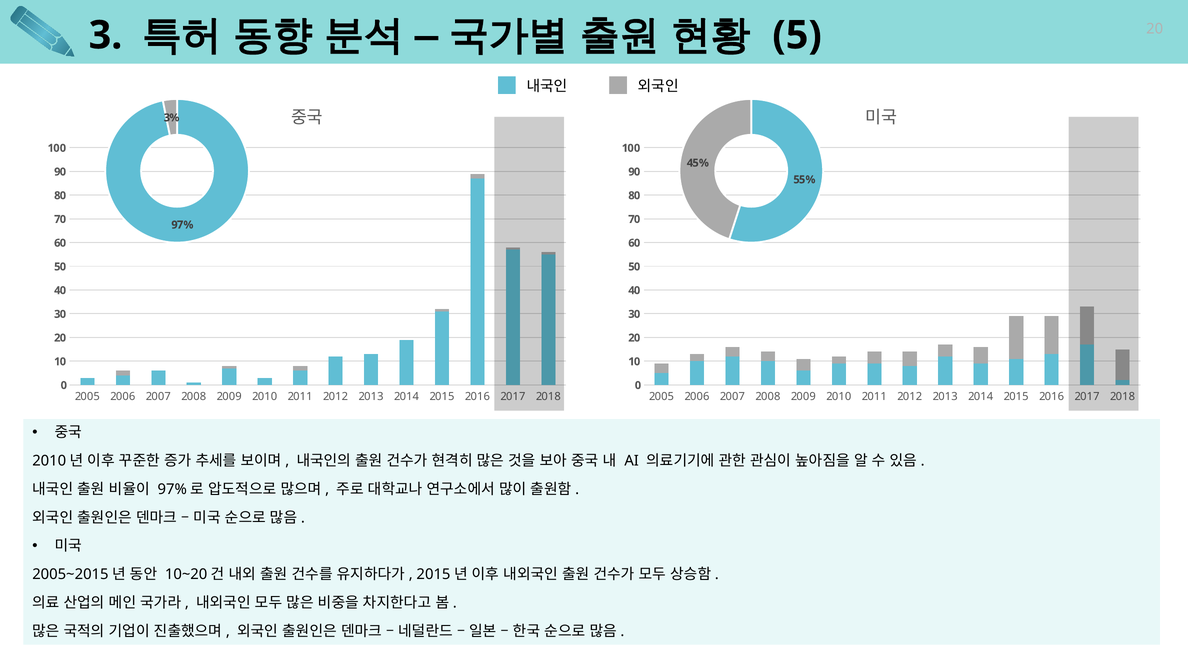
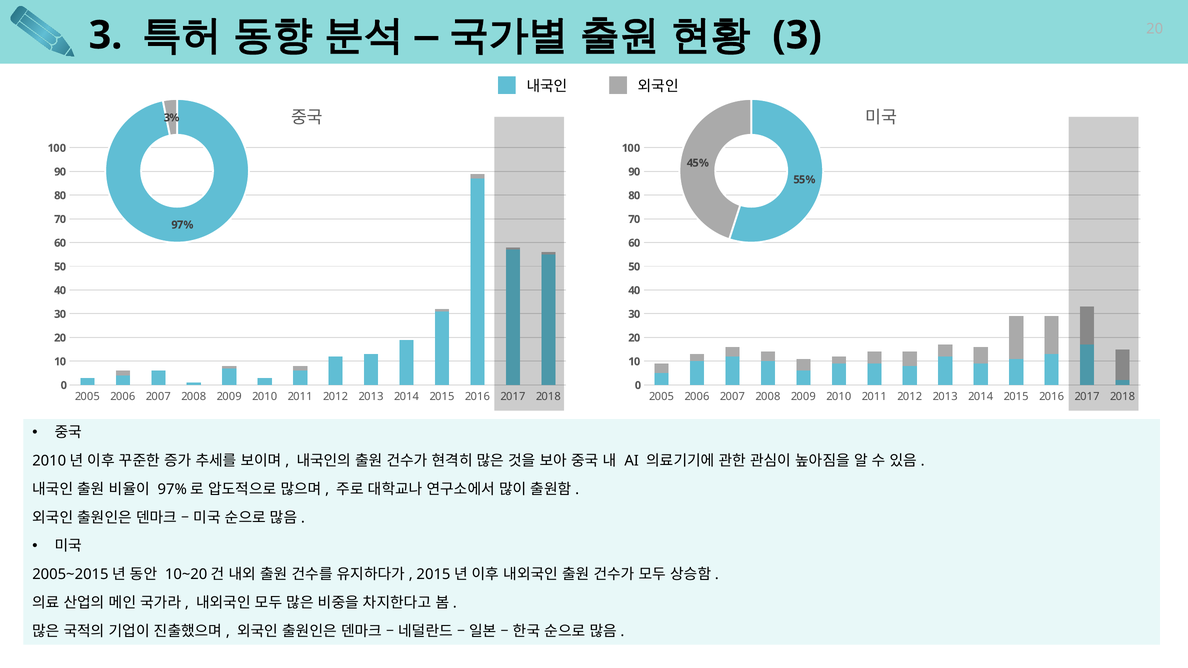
5 at (797, 35): 5 -> 3
